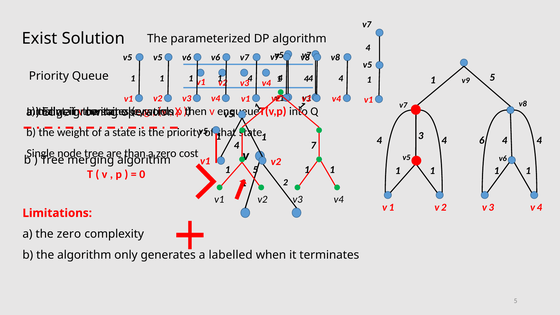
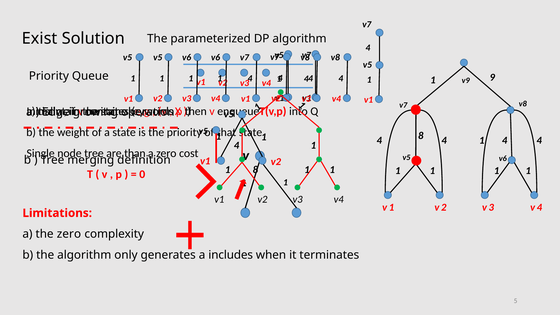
5 at (492, 78): 5 -> 9
4 3: 3 -> 8
6 at (482, 141): 6 -> 1
7 at (313, 145): 7 -> 1
merging algorithm: algorithm -> definition
5 at (255, 170): 5 -> 8
2 at (285, 182): 2 -> 1
labelled: labelled -> includes
